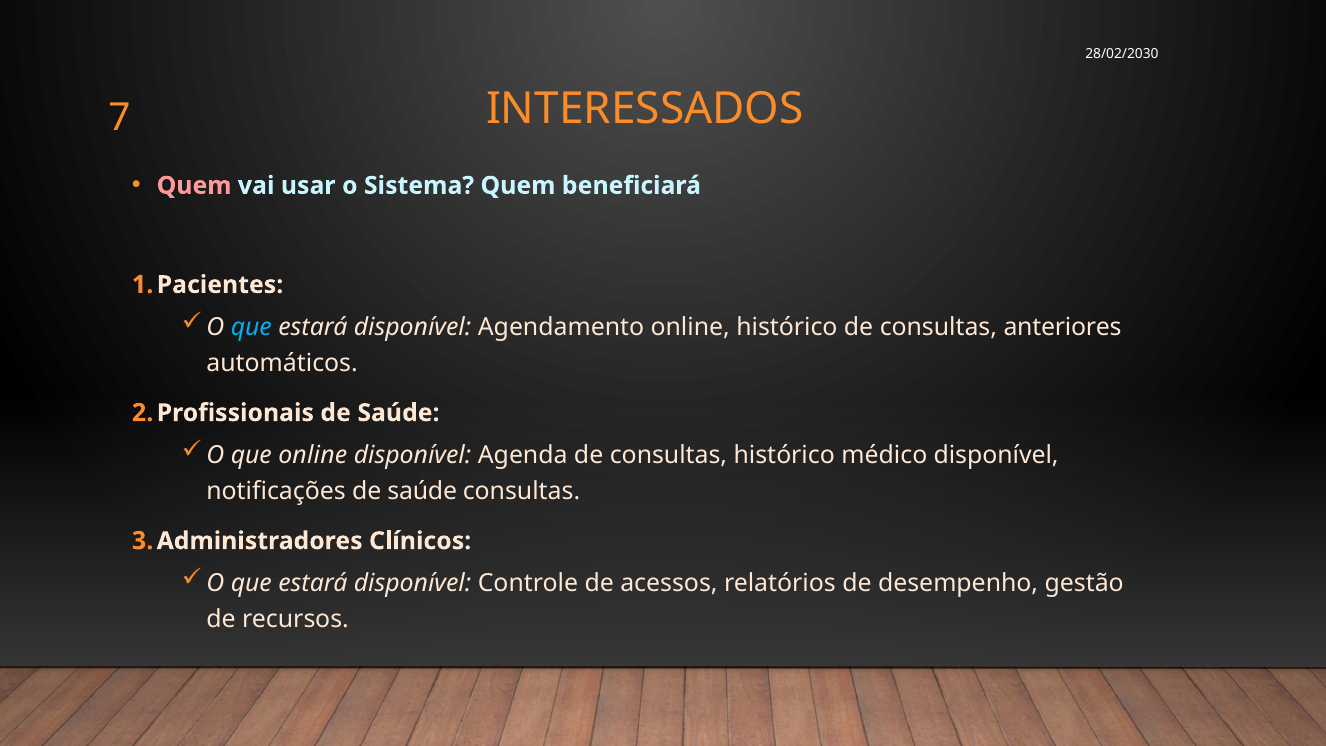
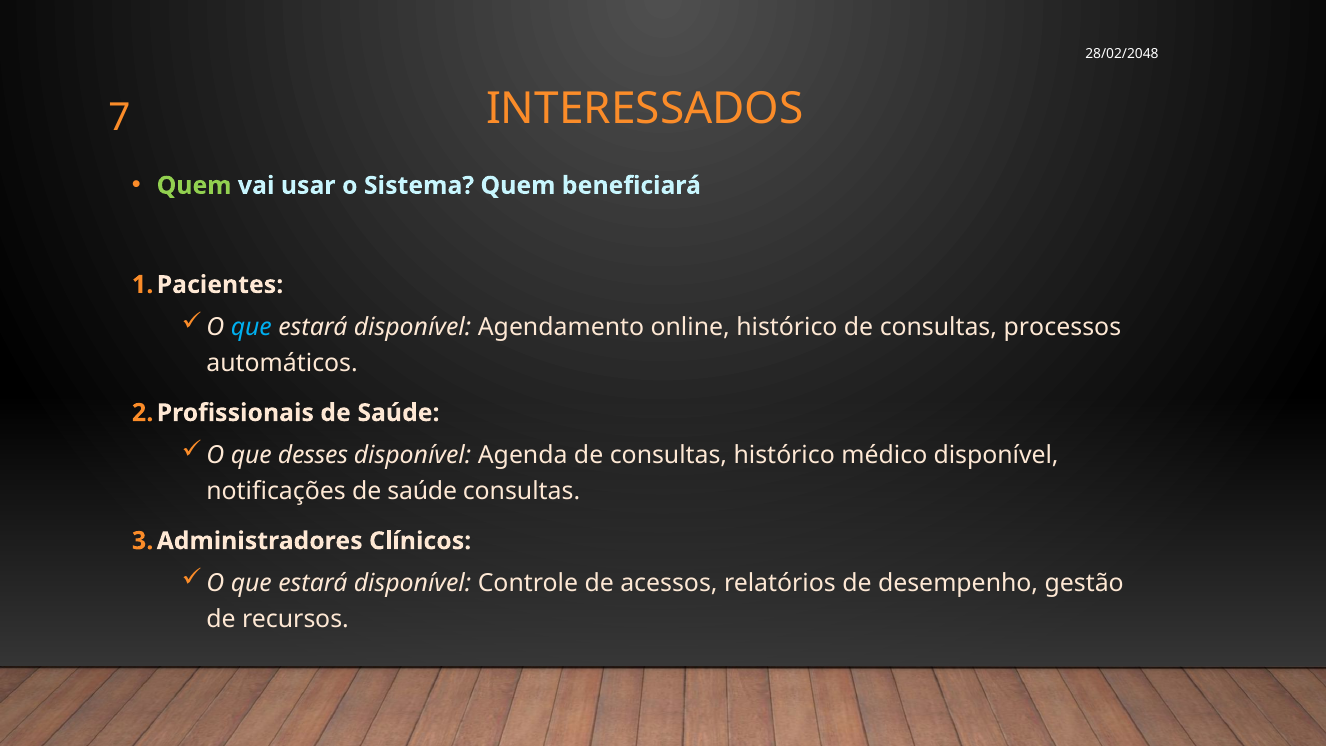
28/02/2030: 28/02/2030 -> 28/02/2048
Quem at (194, 186) colour: pink -> light green
anteriores: anteriores -> processos
que online: online -> desses
